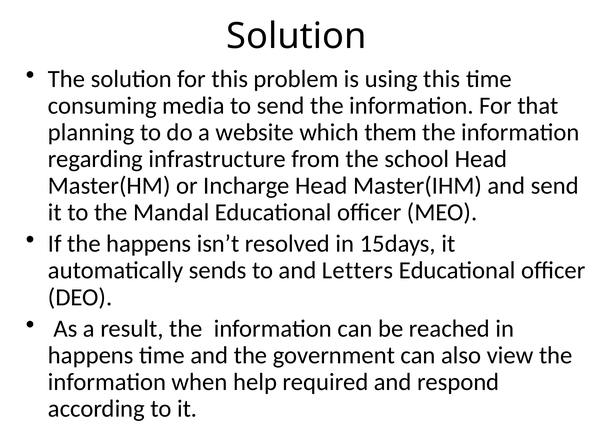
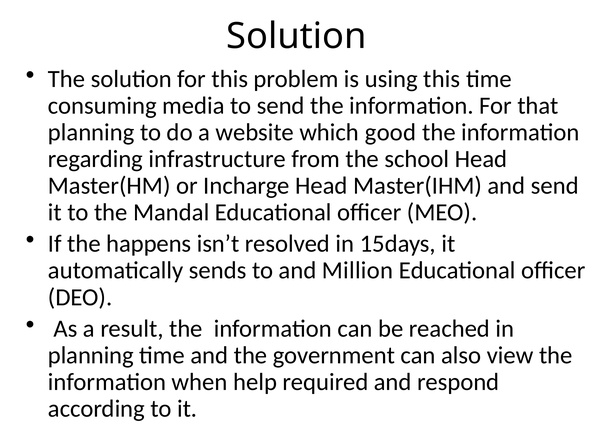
them: them -> good
Letters: Letters -> Million
happens at (91, 355): happens -> planning
